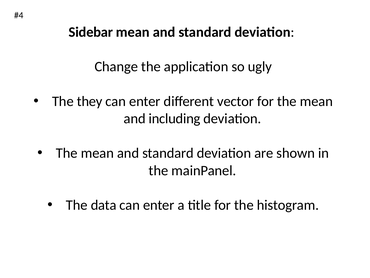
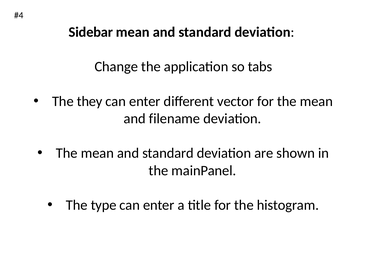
ugly: ugly -> tabs
including: including -> filename
data: data -> type
